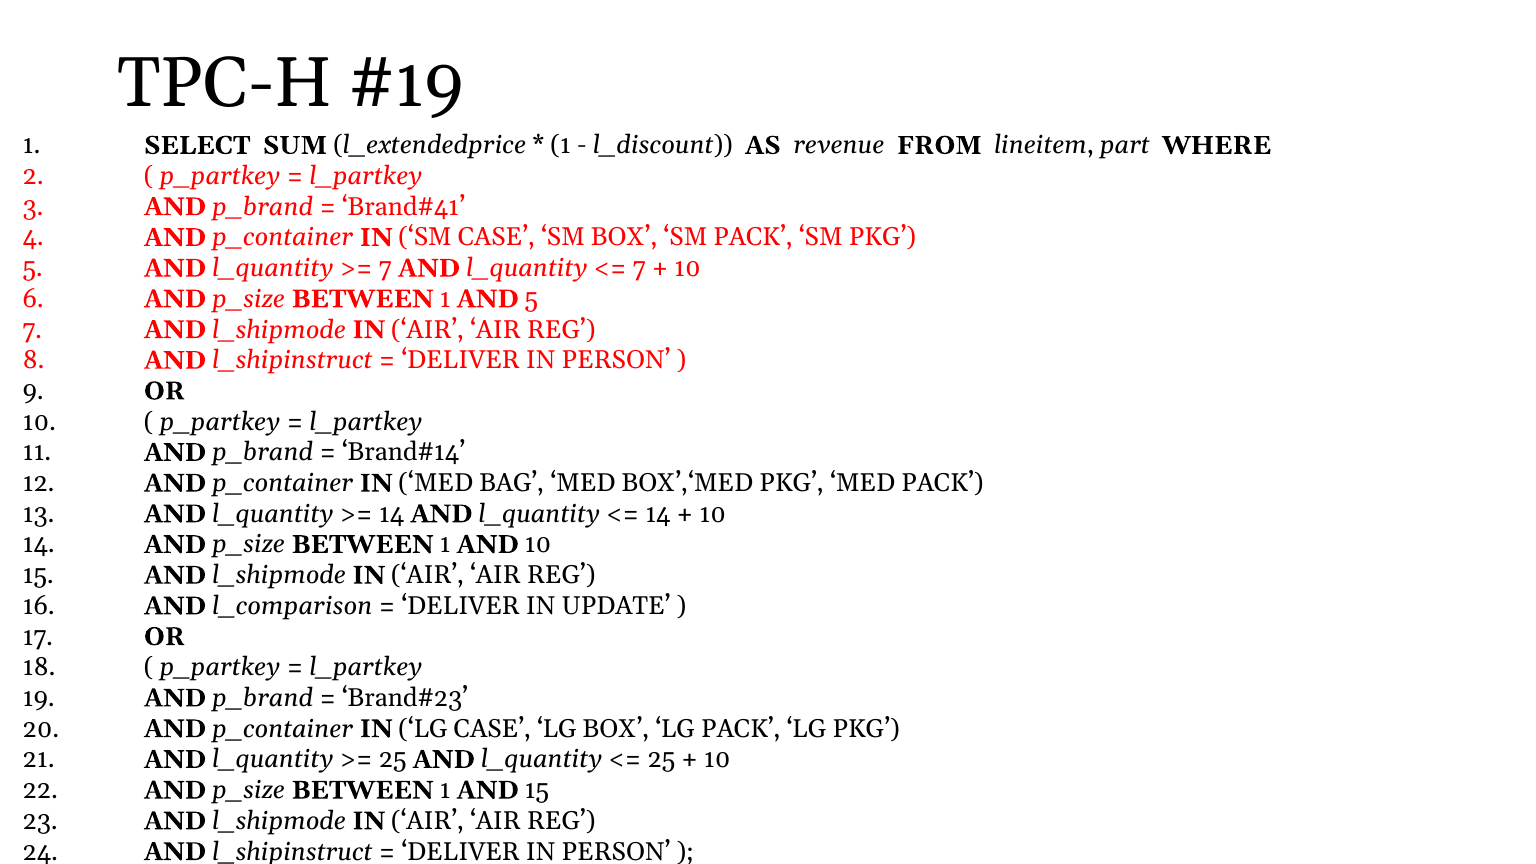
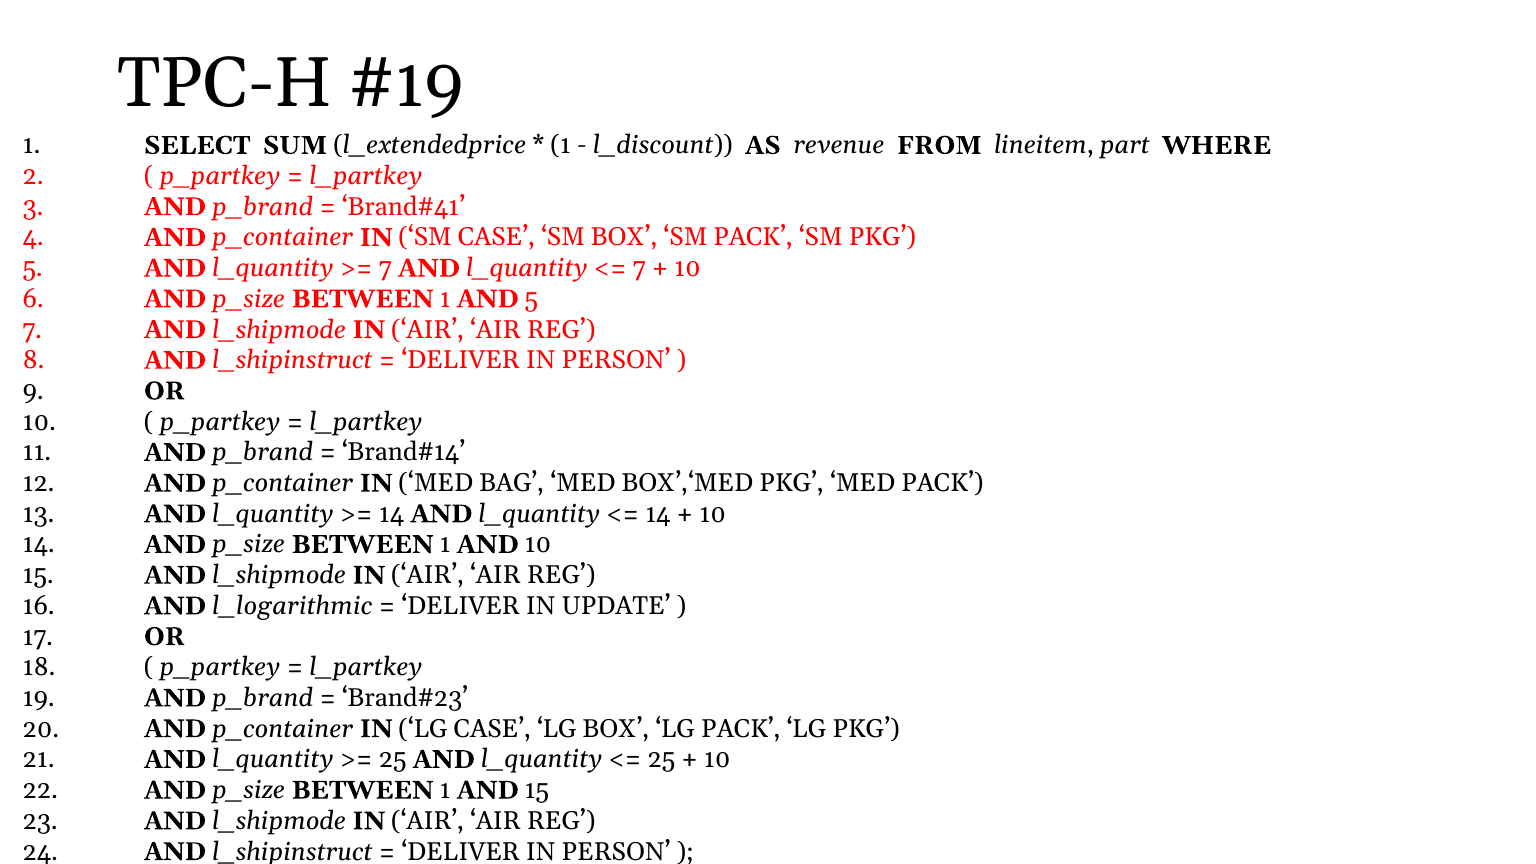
l_comparison: l_comparison -> l_logarithmic
